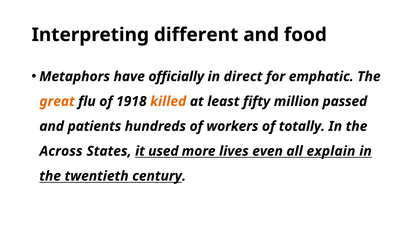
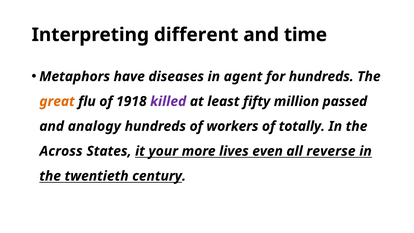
food: food -> time
officially: officially -> diseases
direct: direct -> agent
for emphatic: emphatic -> hundreds
killed colour: orange -> purple
patients: patients -> analogy
used: used -> your
explain: explain -> reverse
